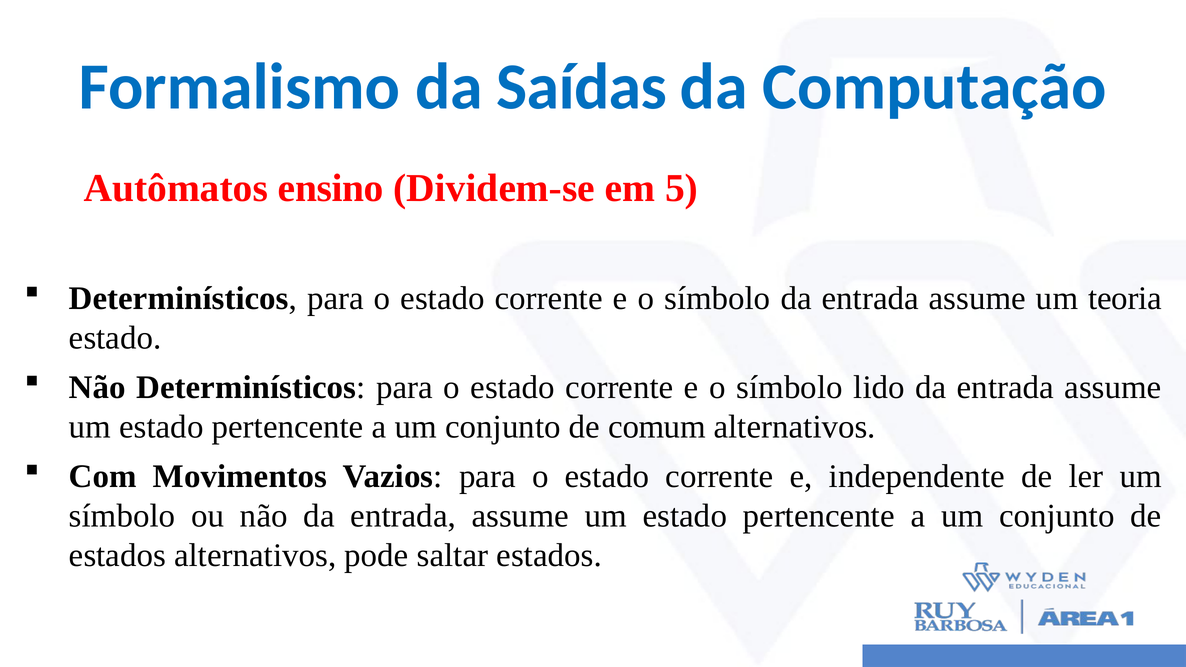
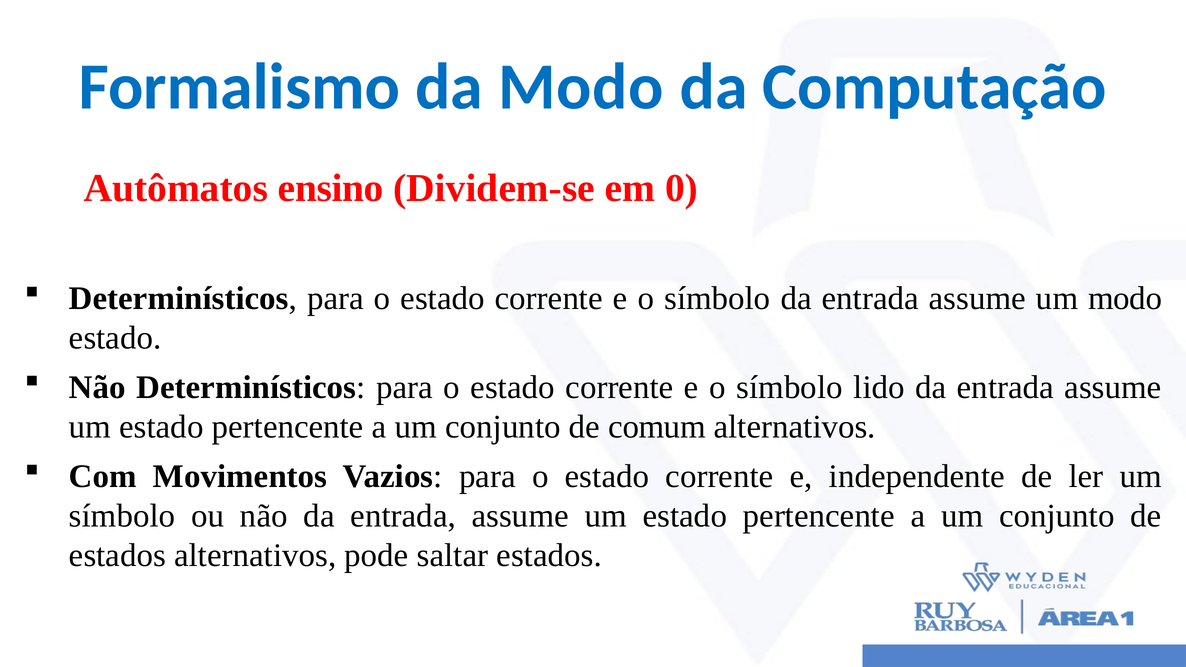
da Saídas: Saídas -> Modo
5: 5 -> 0
um teoria: teoria -> modo
